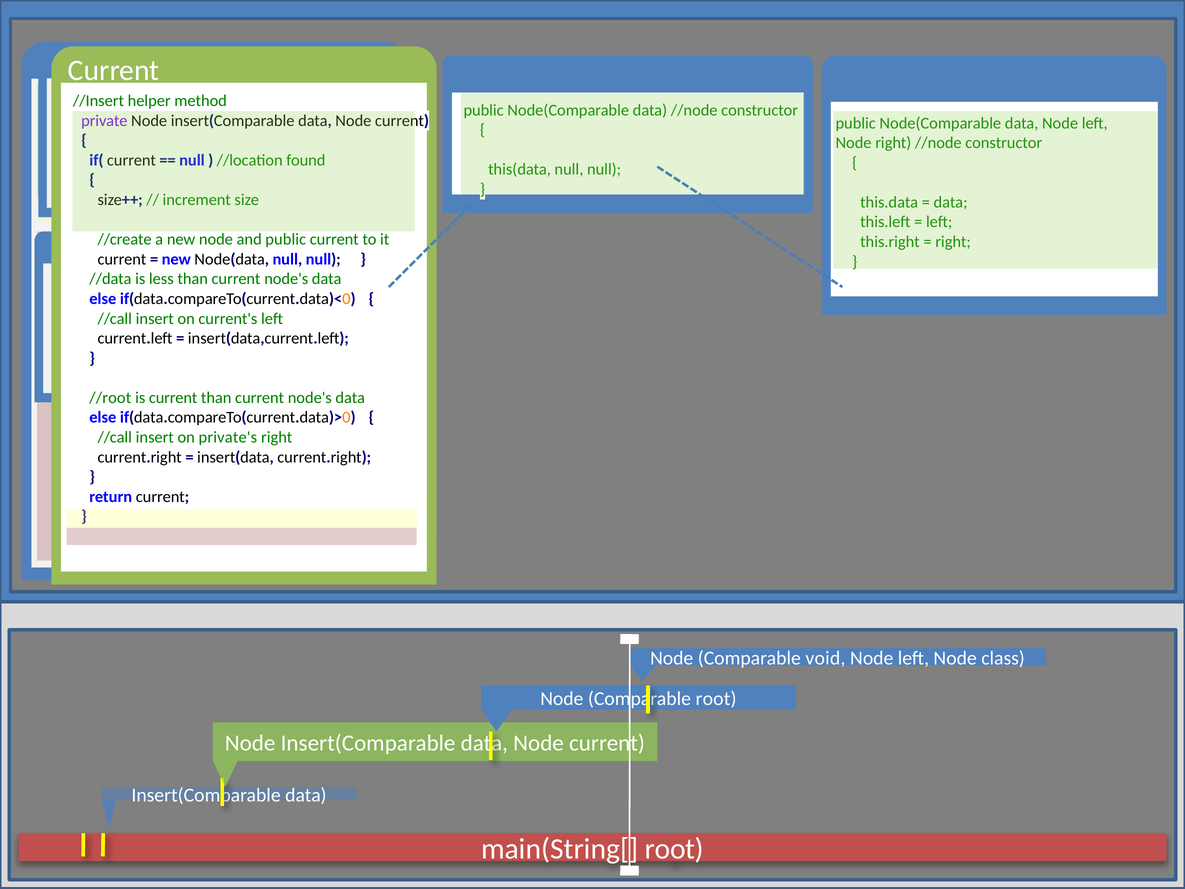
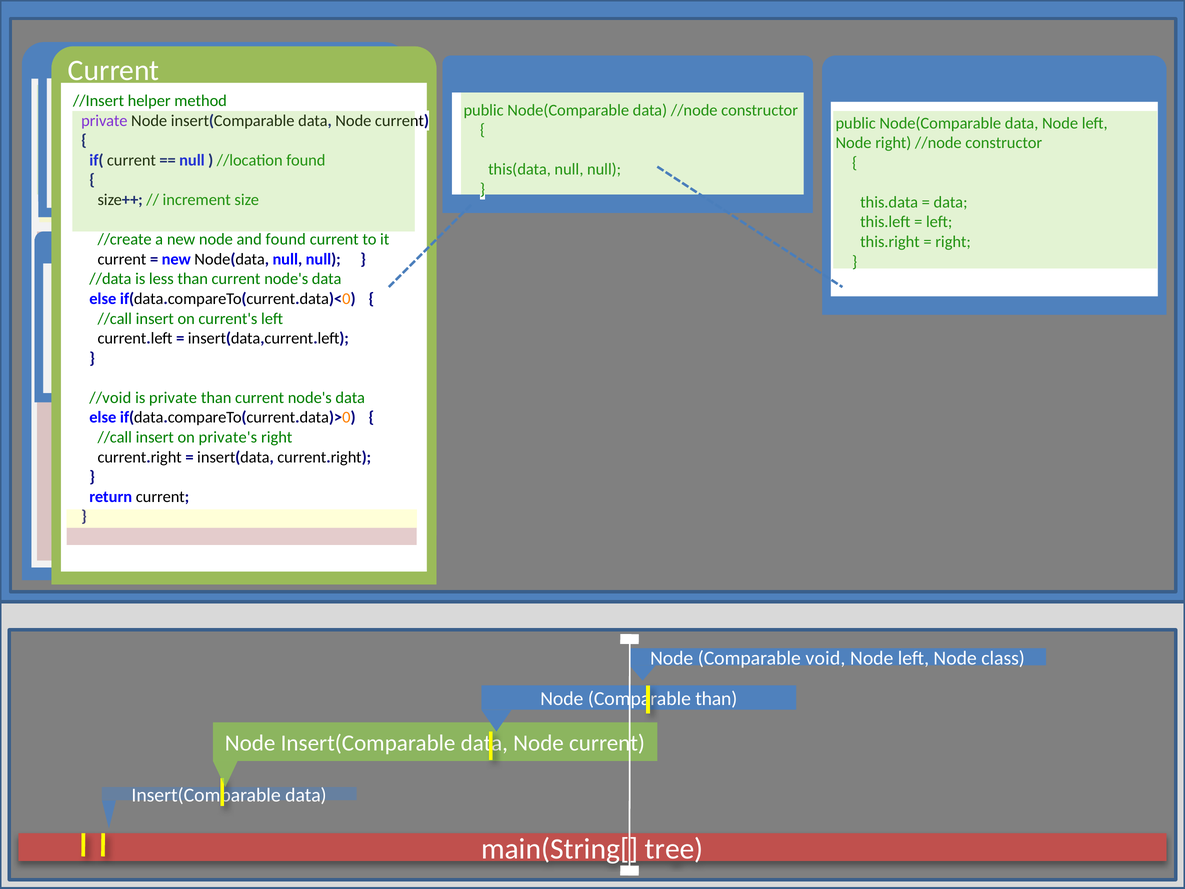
and public: public -> found
//root: //root -> //void
is current: current -> private
root at (716, 699): root -> than
main(String[ root: root -> tree
